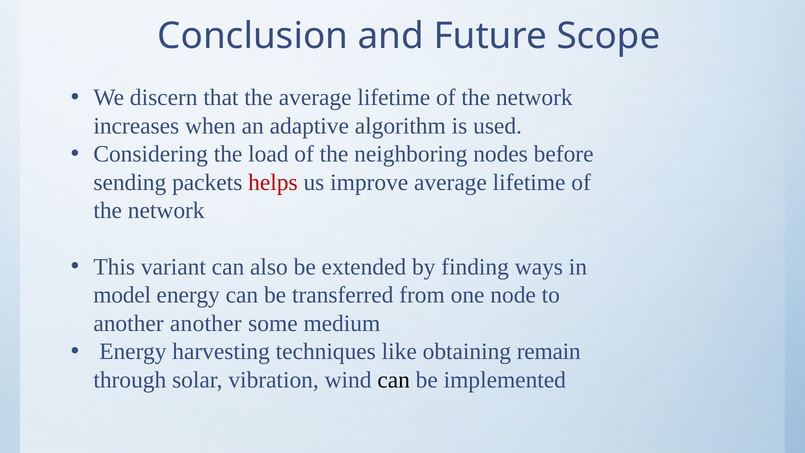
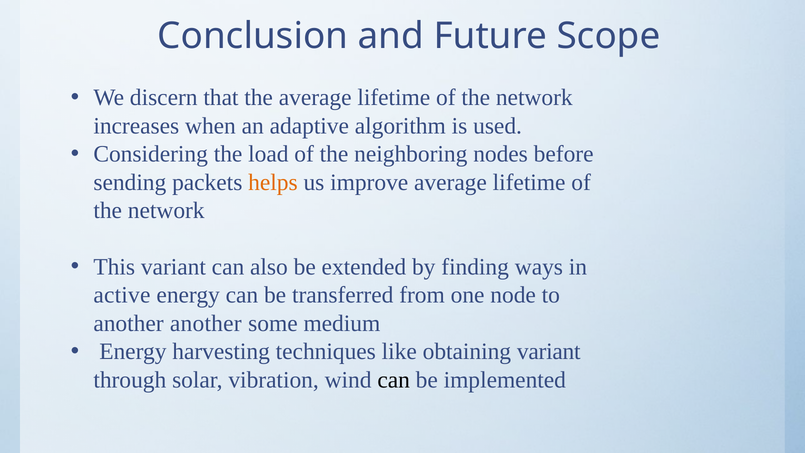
helps colour: red -> orange
model: model -> active
obtaining remain: remain -> variant
